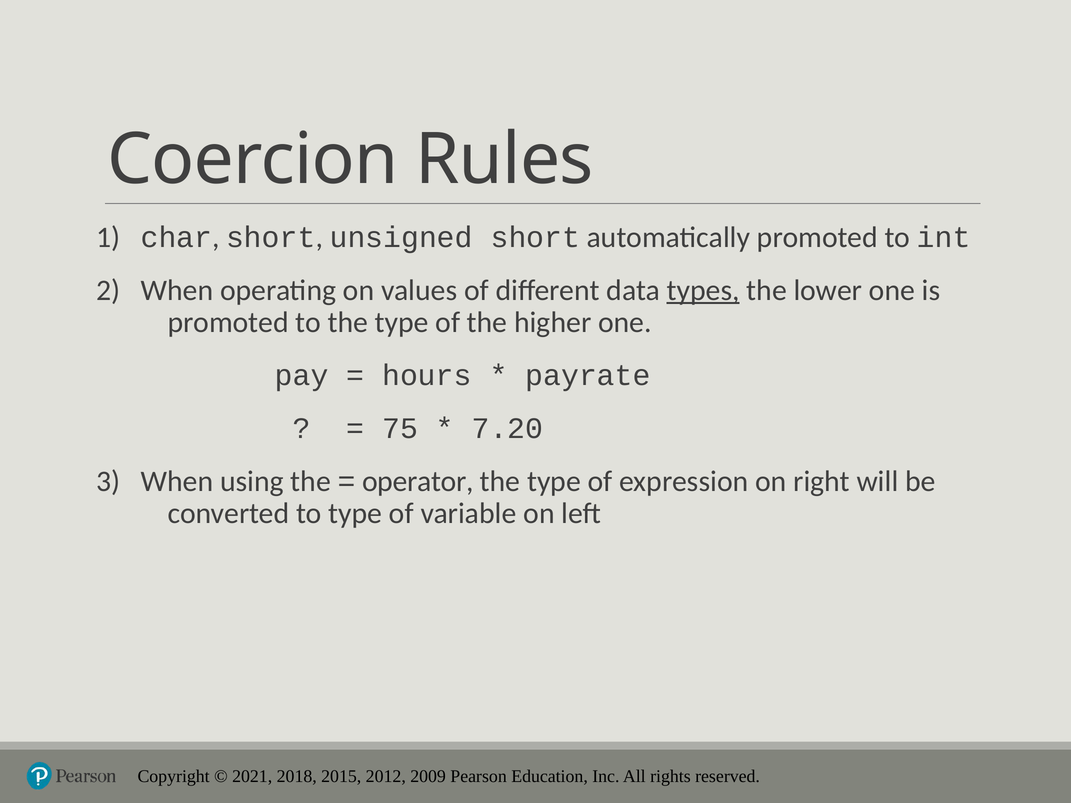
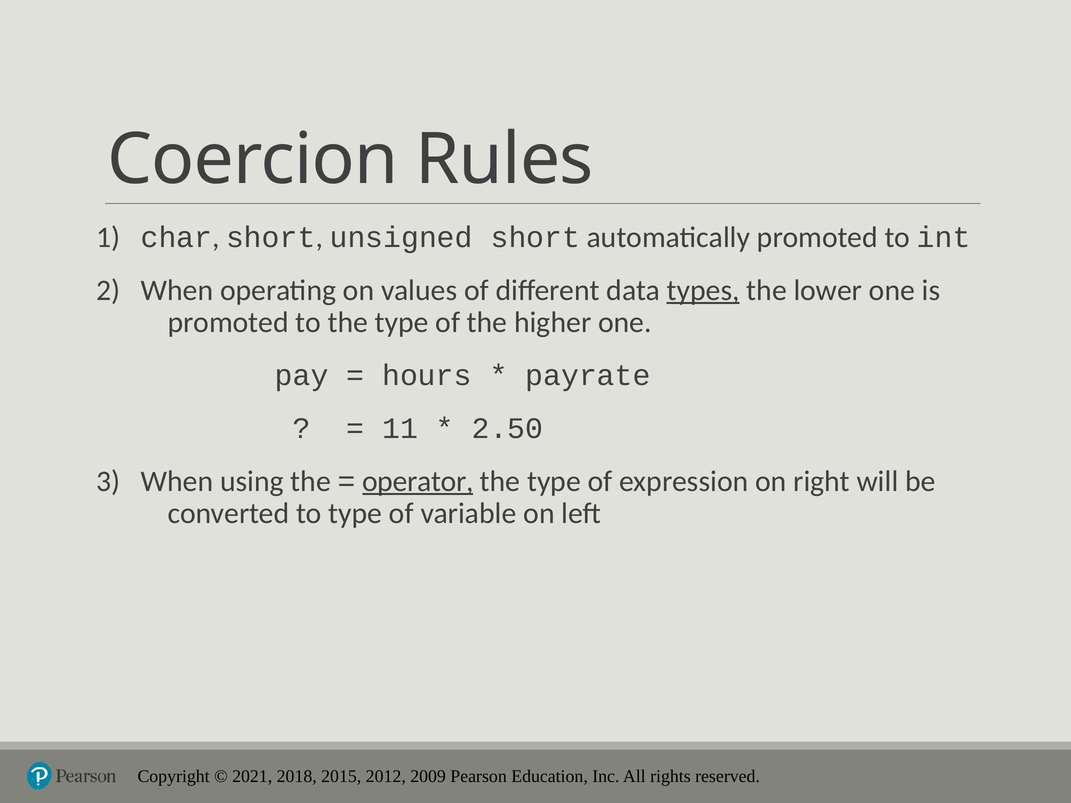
75: 75 -> 11
7.20: 7.20 -> 2.50
operator underline: none -> present
